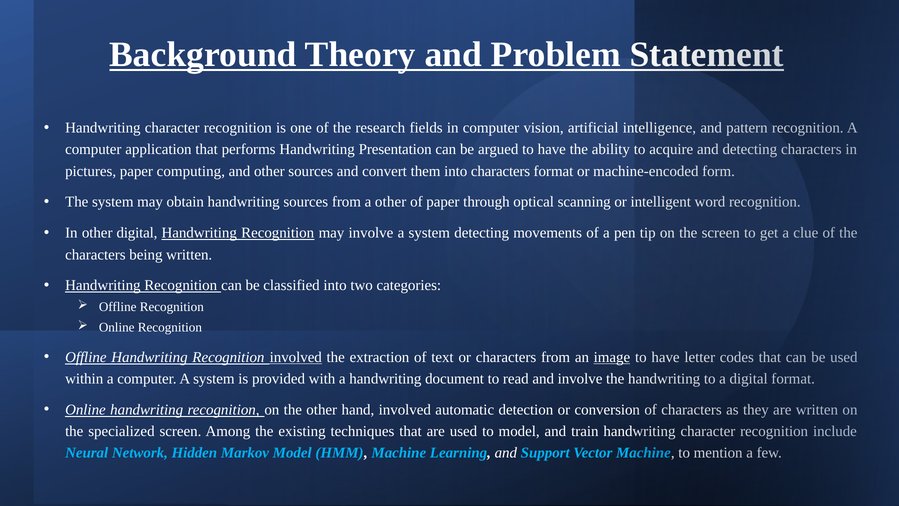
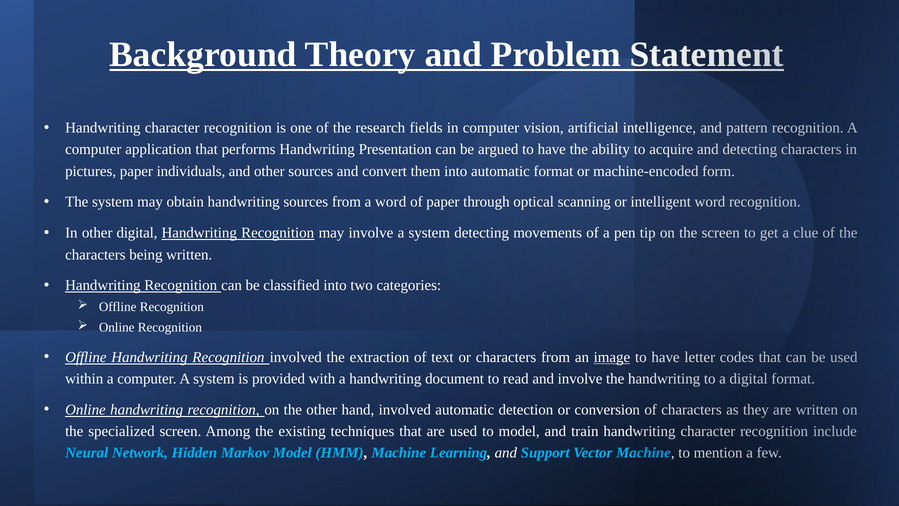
computing: computing -> individuals
into characters: characters -> automatic
a other: other -> word
involved at (296, 357) underline: present -> none
